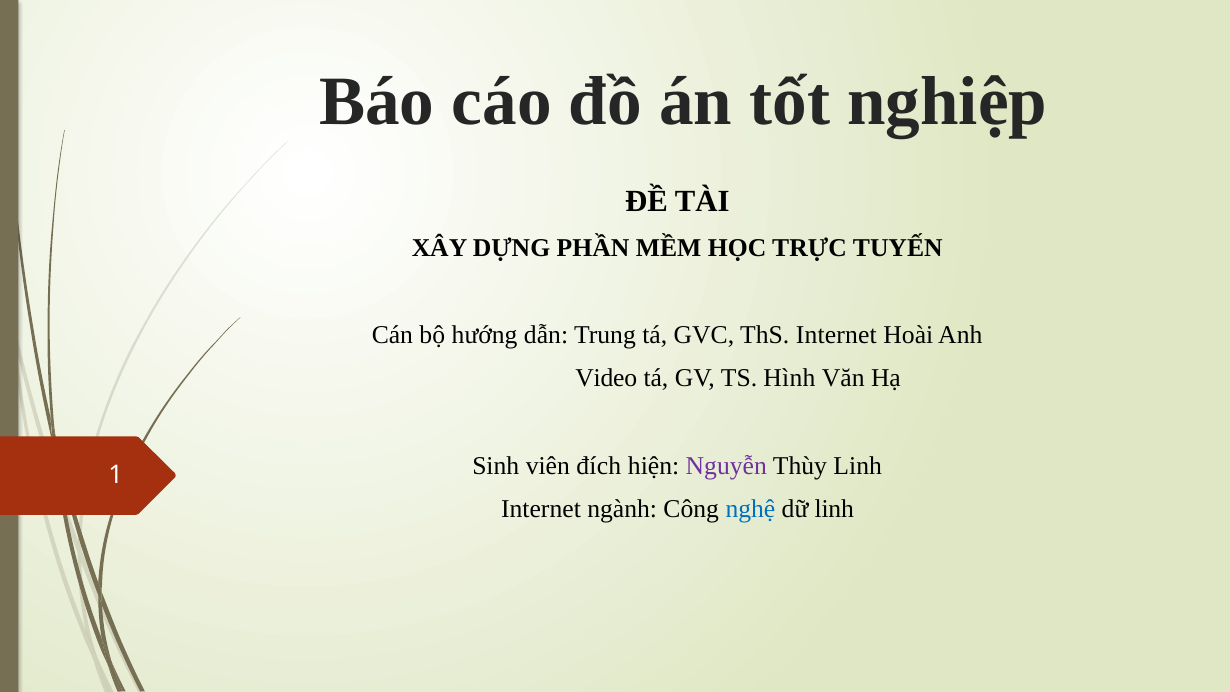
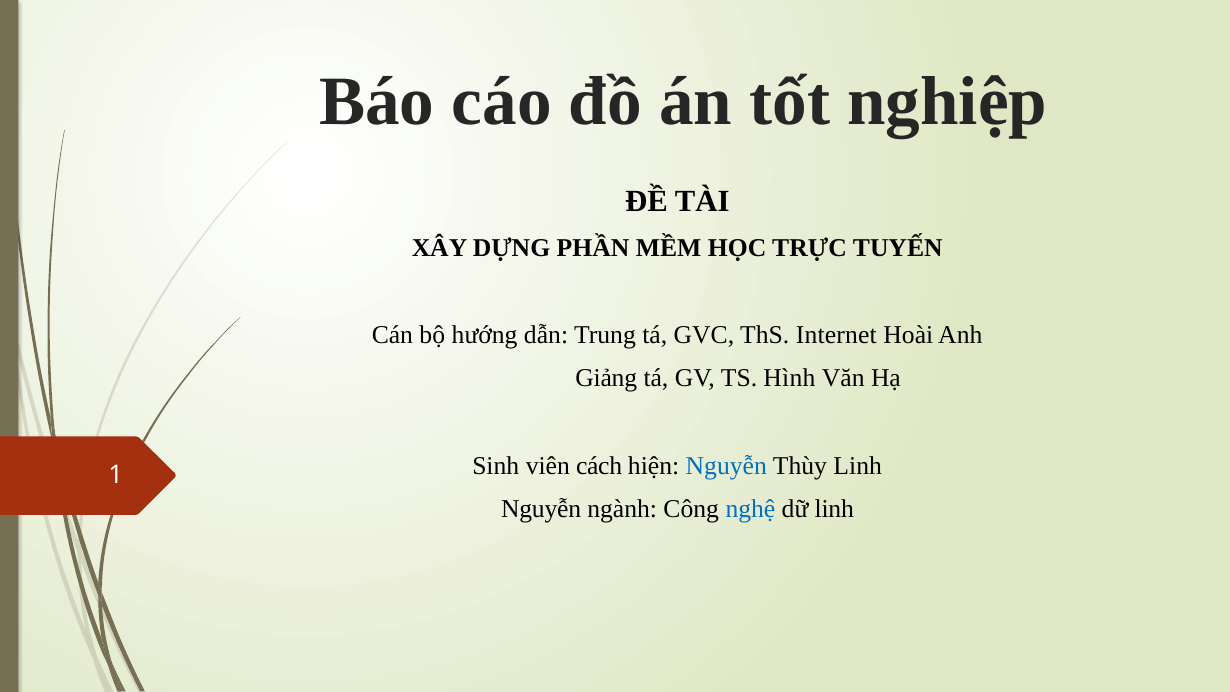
Video: Video -> Giảng
đích: đích -> cách
Nguyễn at (726, 466) colour: purple -> blue
Internet at (541, 509): Internet -> Nguyễn
